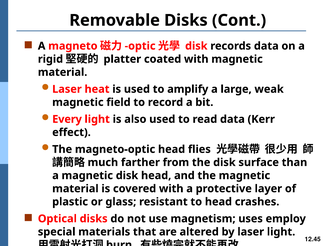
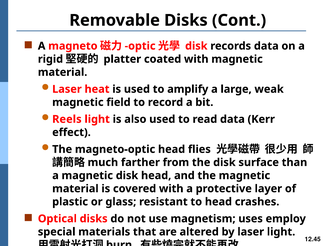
Every: Every -> Reels
